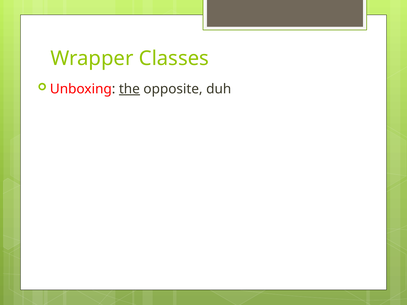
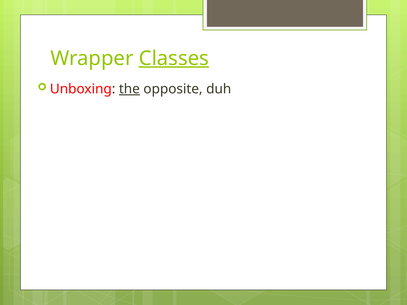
Classes underline: none -> present
